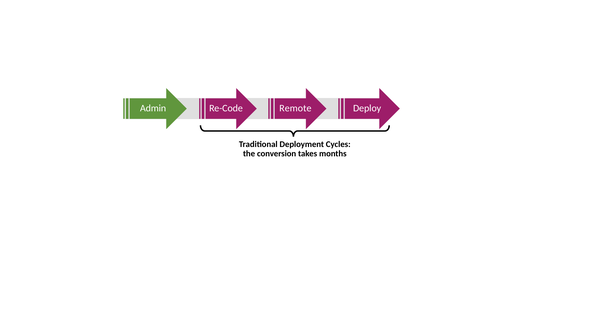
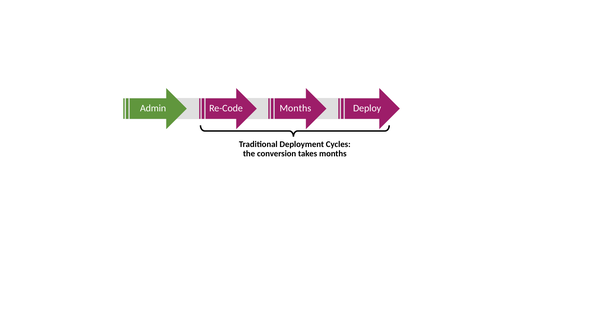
Re-Code Remote: Remote -> Months
